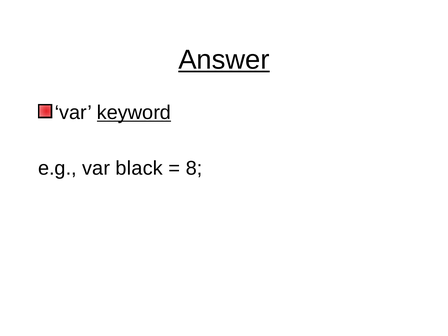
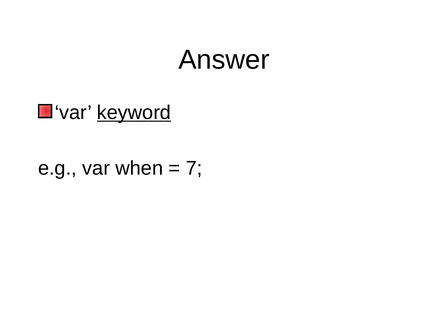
Answer underline: present -> none
black: black -> when
8: 8 -> 7
